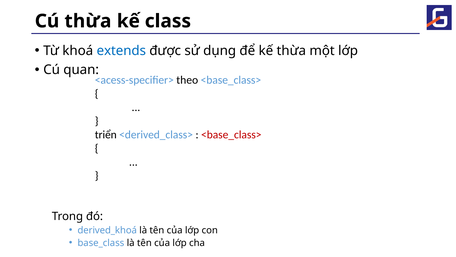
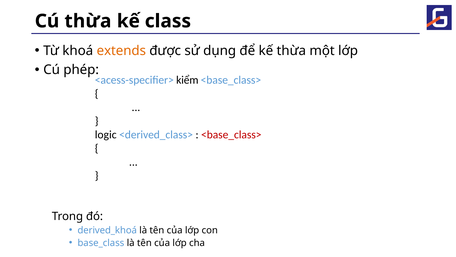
extends colour: blue -> orange
quan: quan -> phép
theo: theo -> kiểm
triển: triển -> logic
